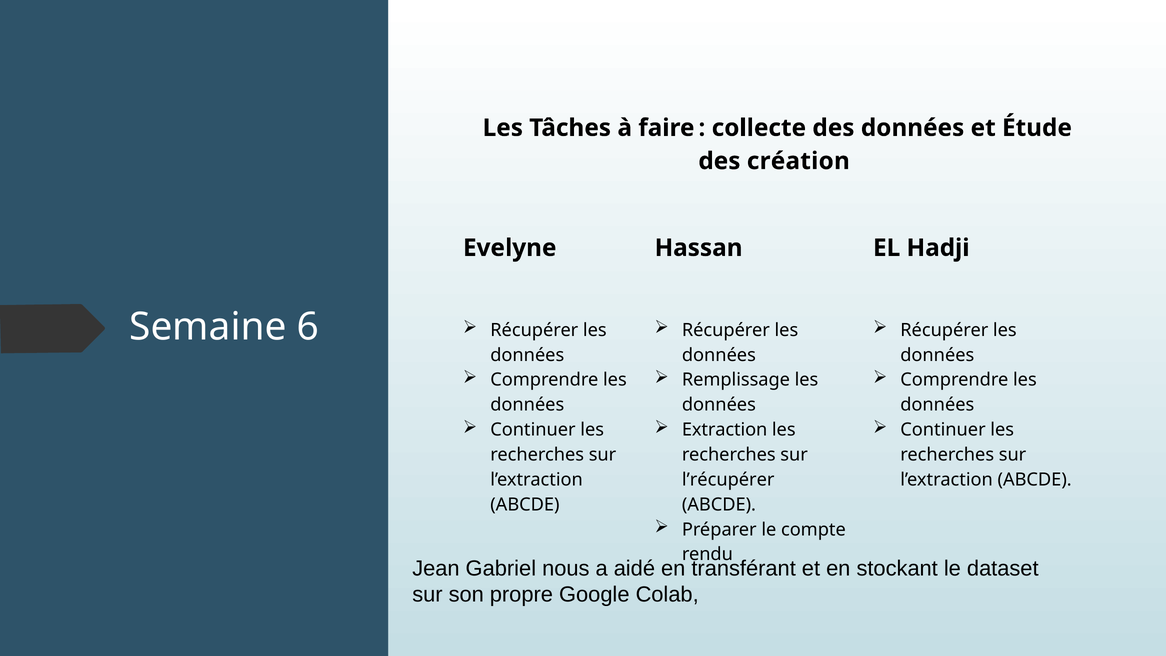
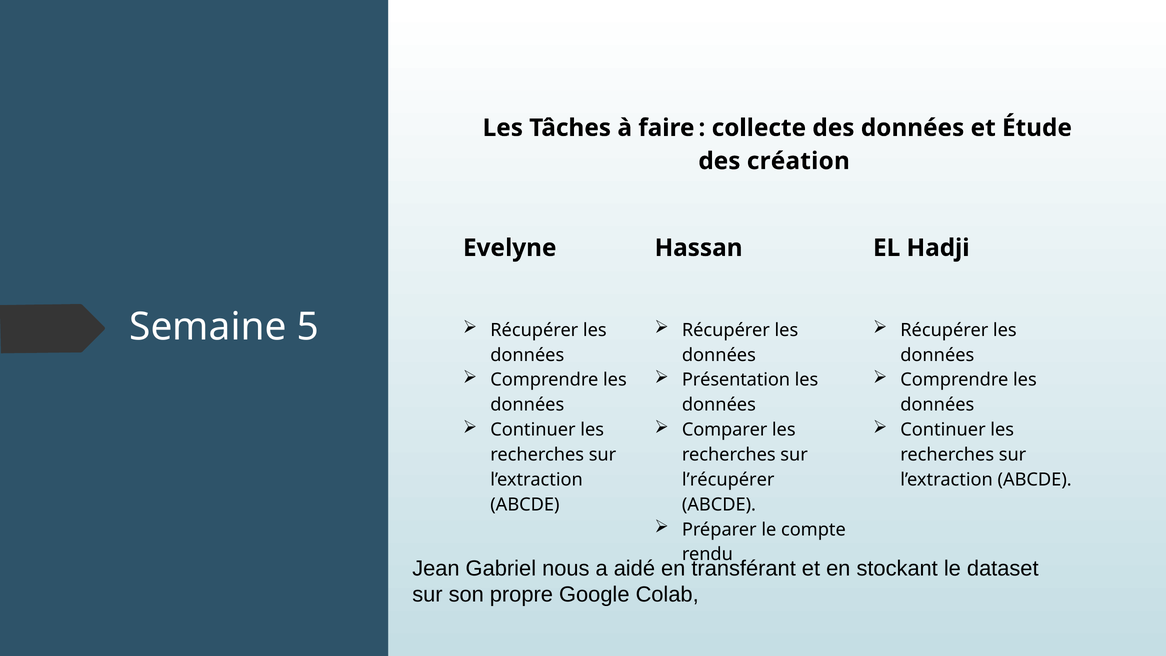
6: 6 -> 5
Remplissage: Remplissage -> Présentation
Extraction: Extraction -> Comparer
